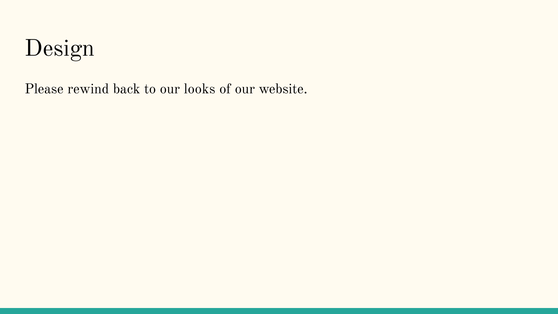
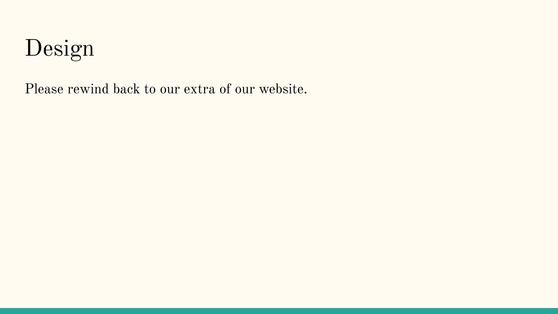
looks: looks -> extra
